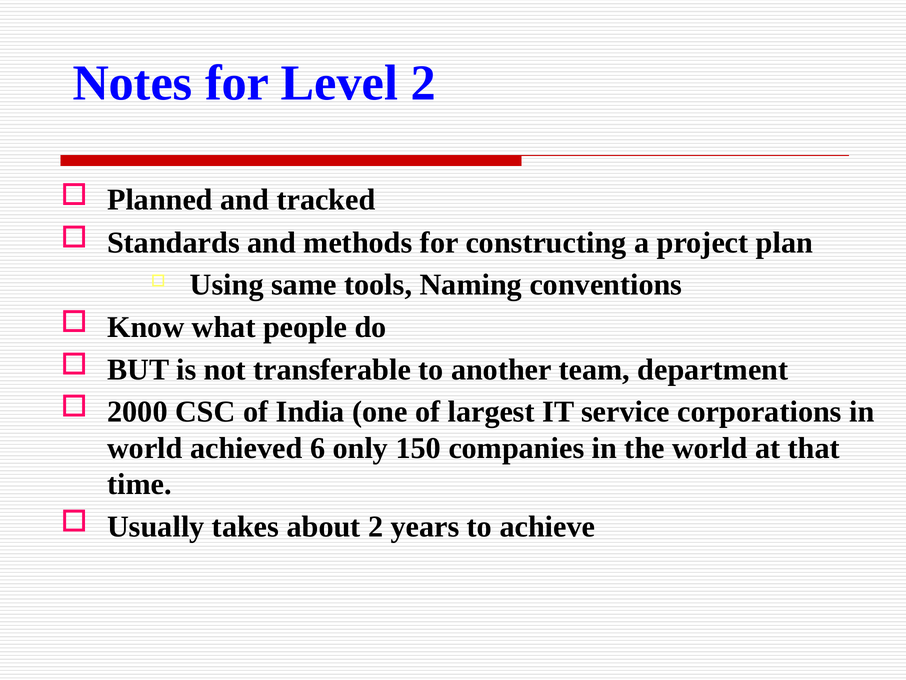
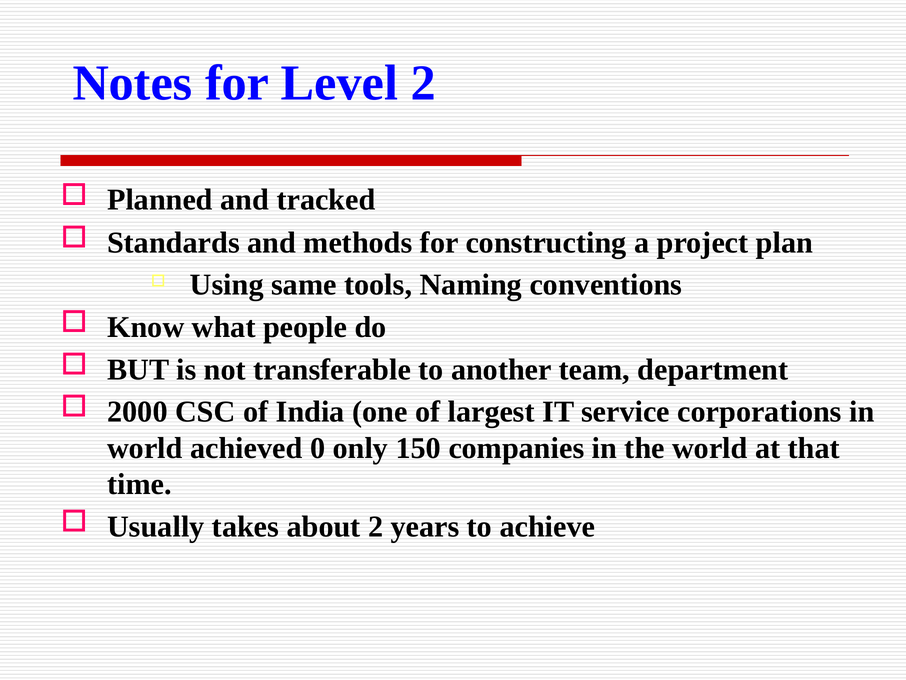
6: 6 -> 0
